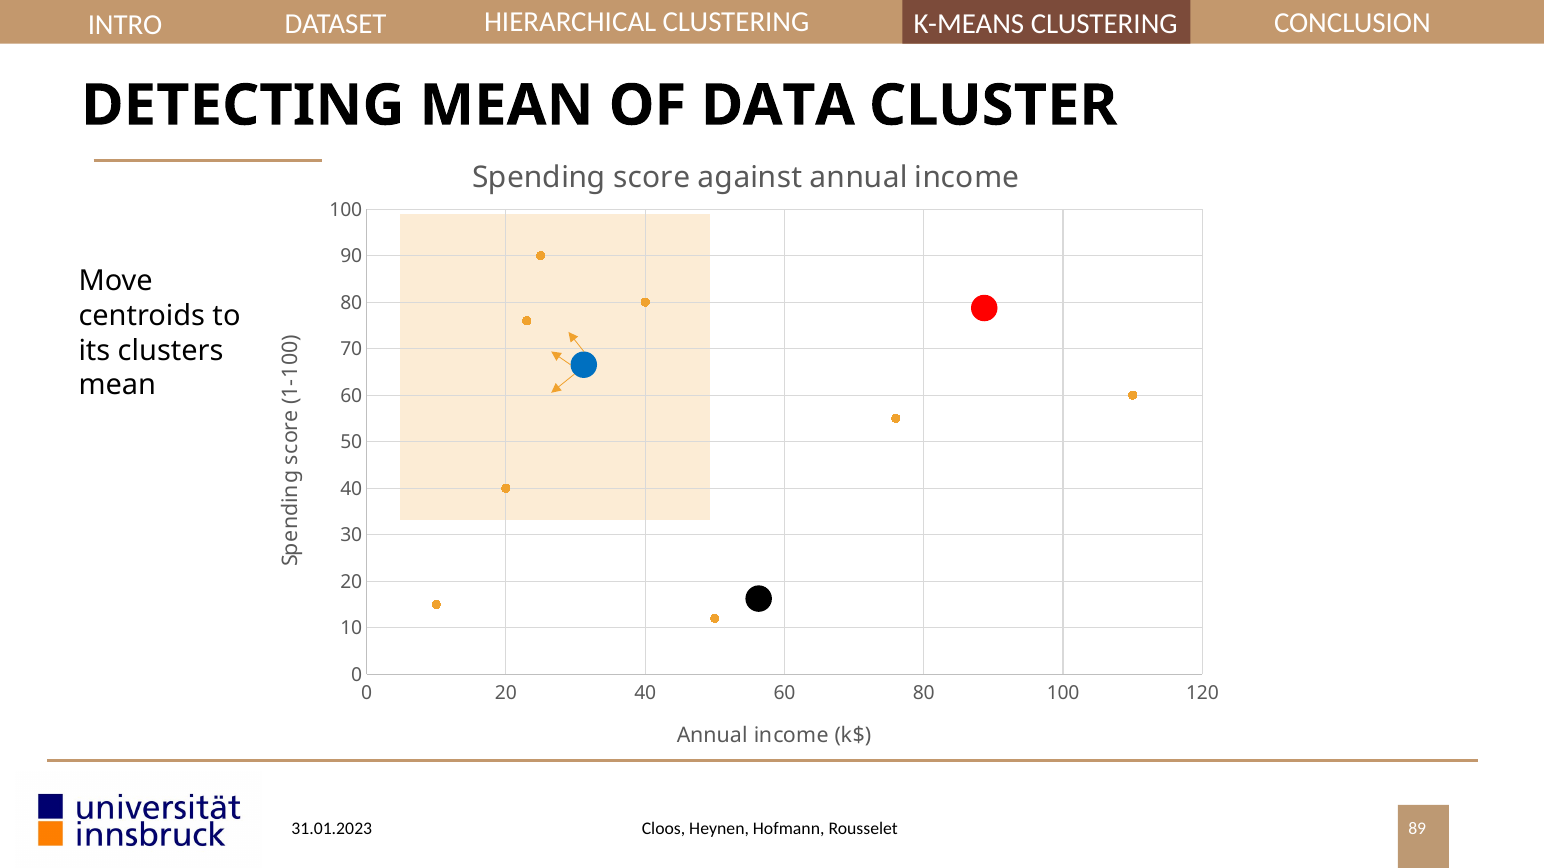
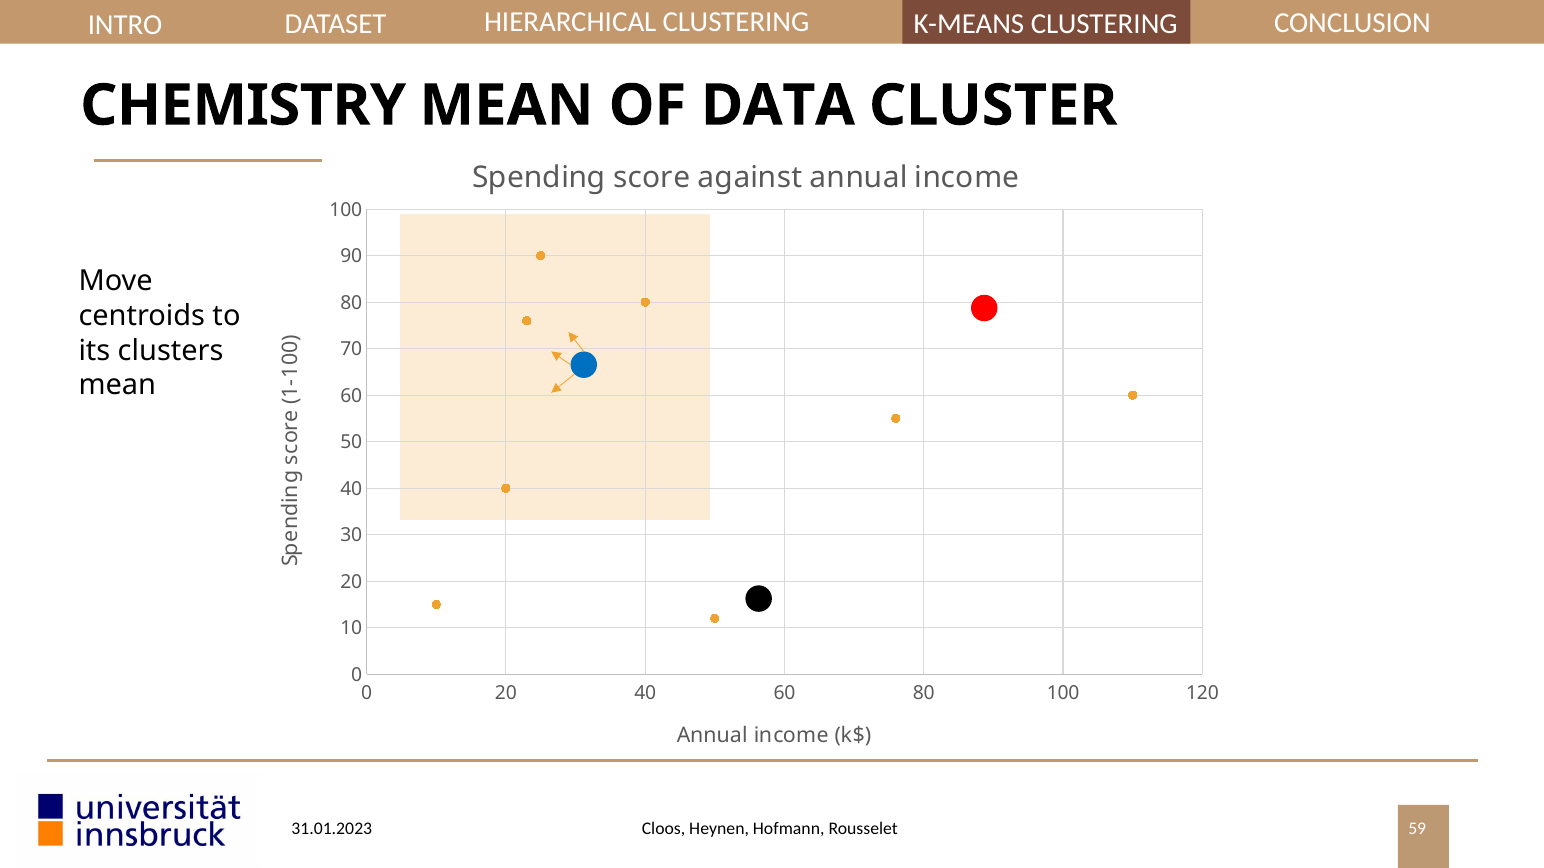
DETECTING: DETECTING -> CHEMISTRY
89: 89 -> 59
